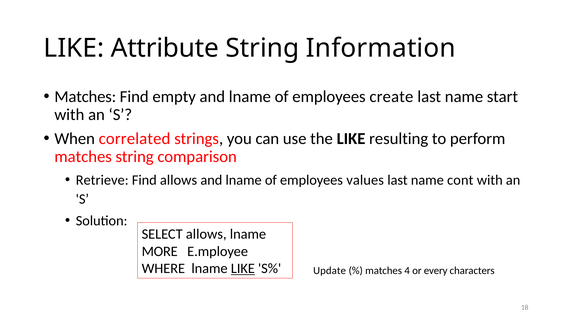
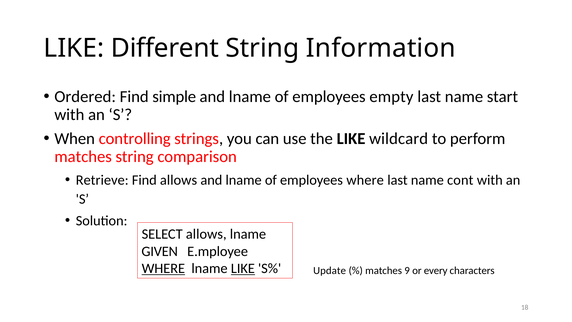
Attribute: Attribute -> Different
Matches at (85, 97): Matches -> Ordered
empty: empty -> simple
create: create -> empty
correlated: correlated -> controlling
resulting: resulting -> wildcard
employees values: values -> where
MORE: MORE -> GIVEN
WHERE at (163, 268) underline: none -> present
4: 4 -> 9
